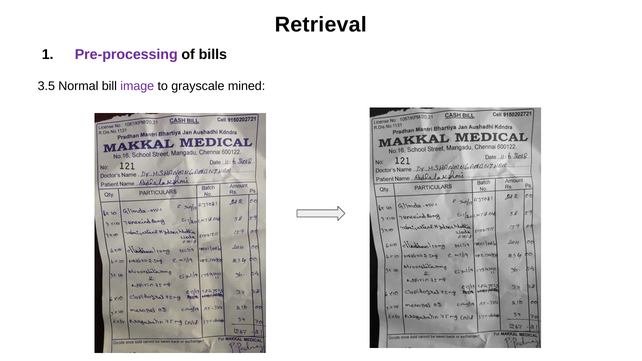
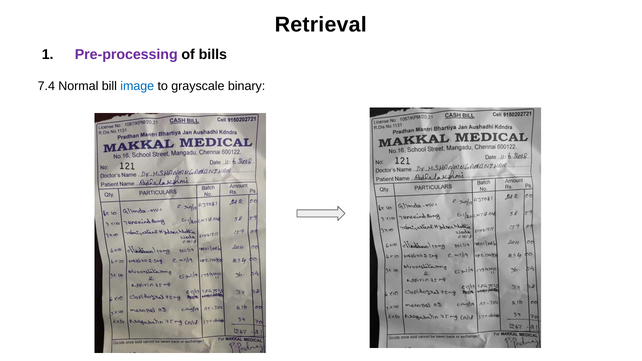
3.5: 3.5 -> 7.4
image colour: purple -> blue
mined: mined -> binary
